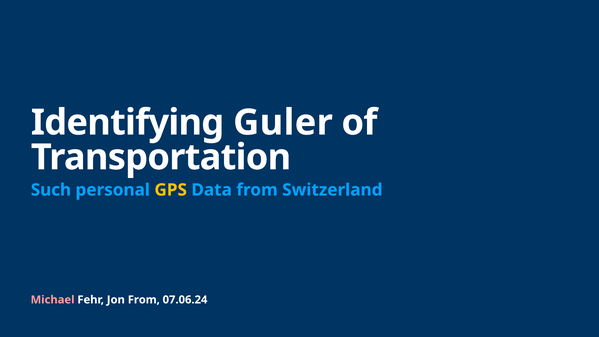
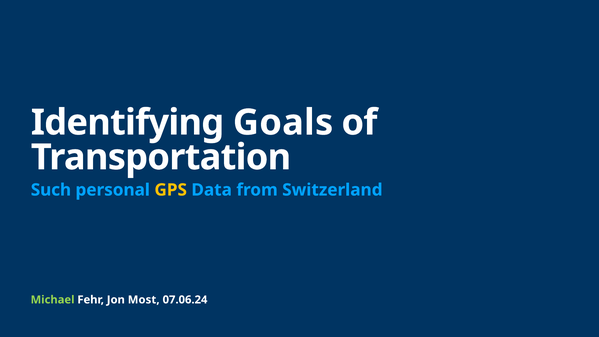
Guler: Guler -> Goals
Michael colour: pink -> light green
Jon From: From -> Most
